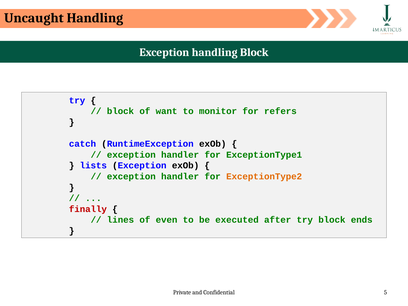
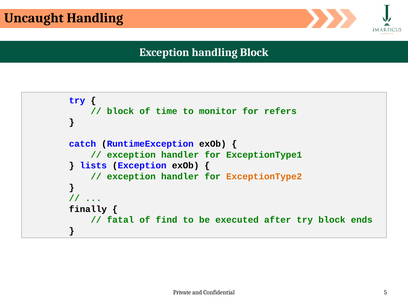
want: want -> time
finally colour: red -> black
lines: lines -> fatal
even: even -> find
